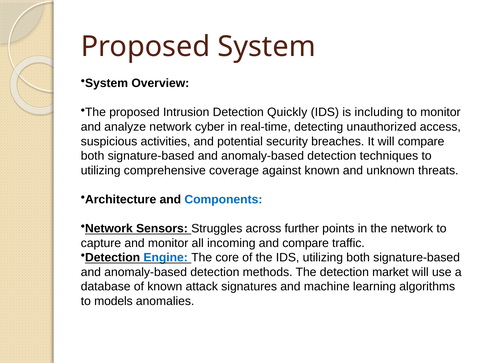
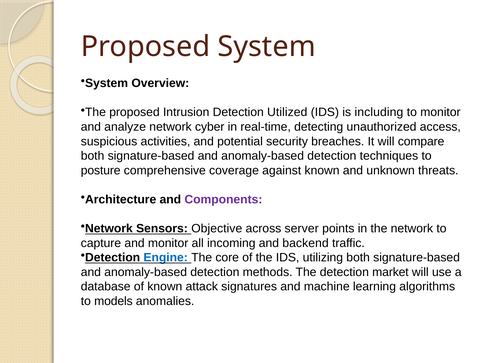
Quickly: Quickly -> Utilized
utilizing at (101, 170): utilizing -> posture
Components colour: blue -> purple
Struggles: Struggles -> Objective
further: further -> server
and compare: compare -> backend
